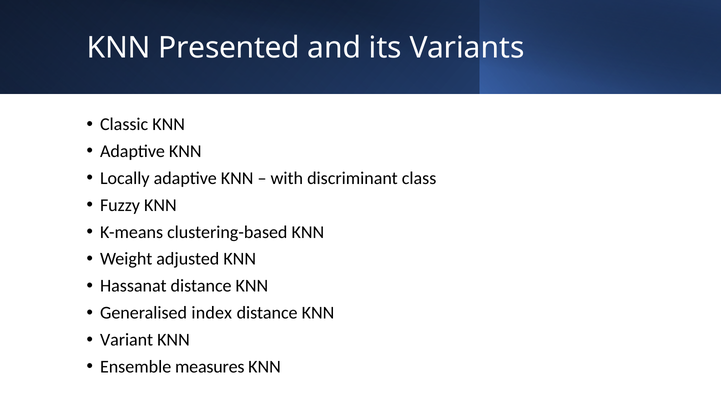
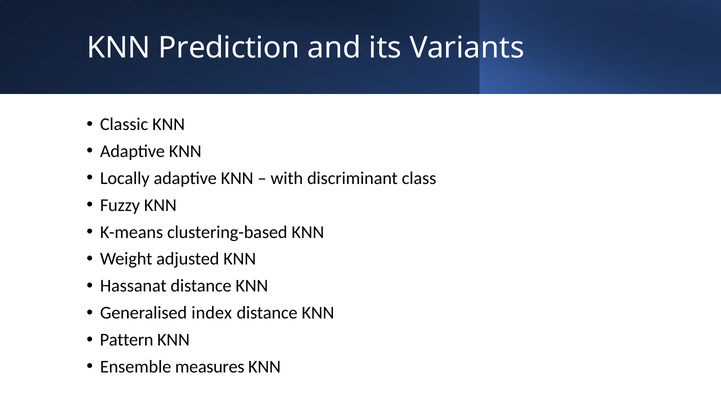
Presented: Presented -> Prediction
Variant: Variant -> Pattern
